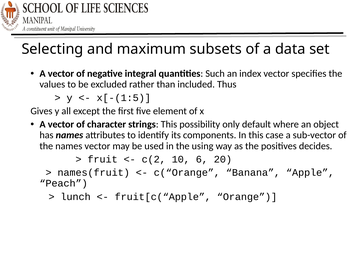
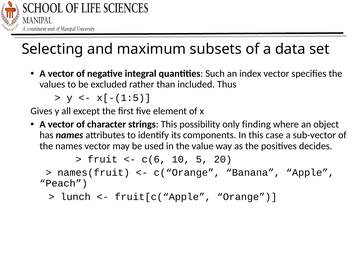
default: default -> finding
using: using -> value
c(2: c(2 -> c(6
6: 6 -> 5
